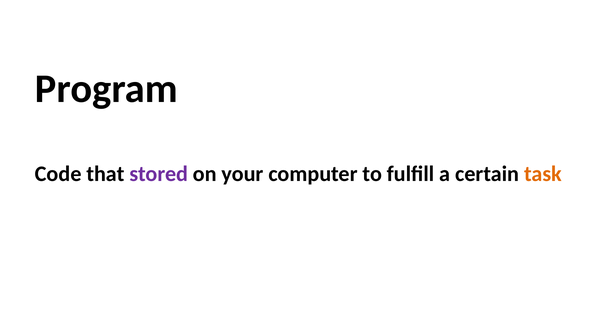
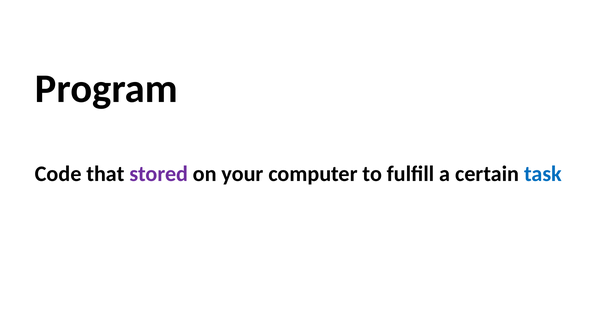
task colour: orange -> blue
